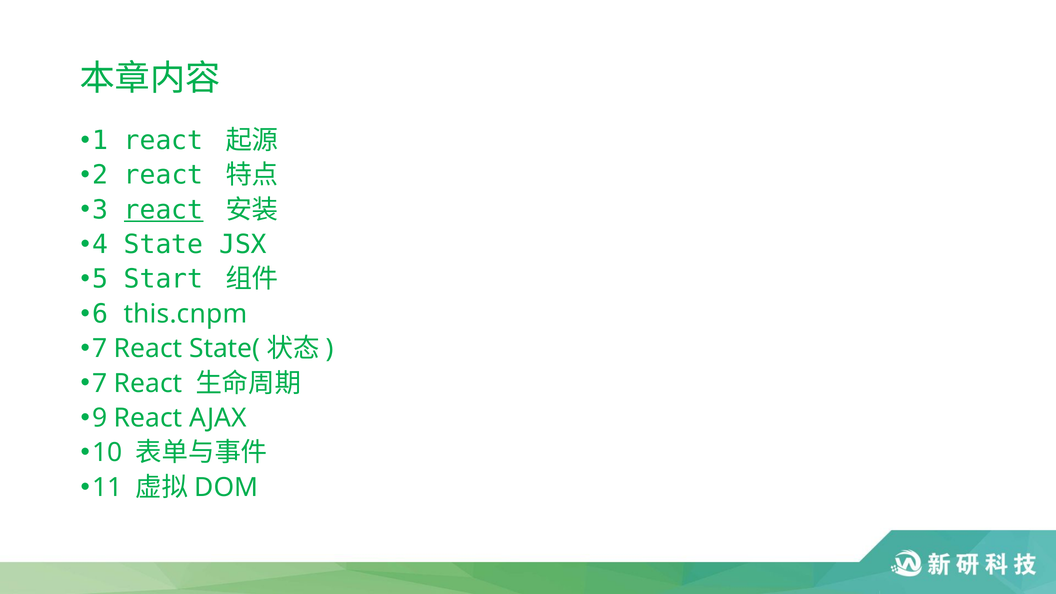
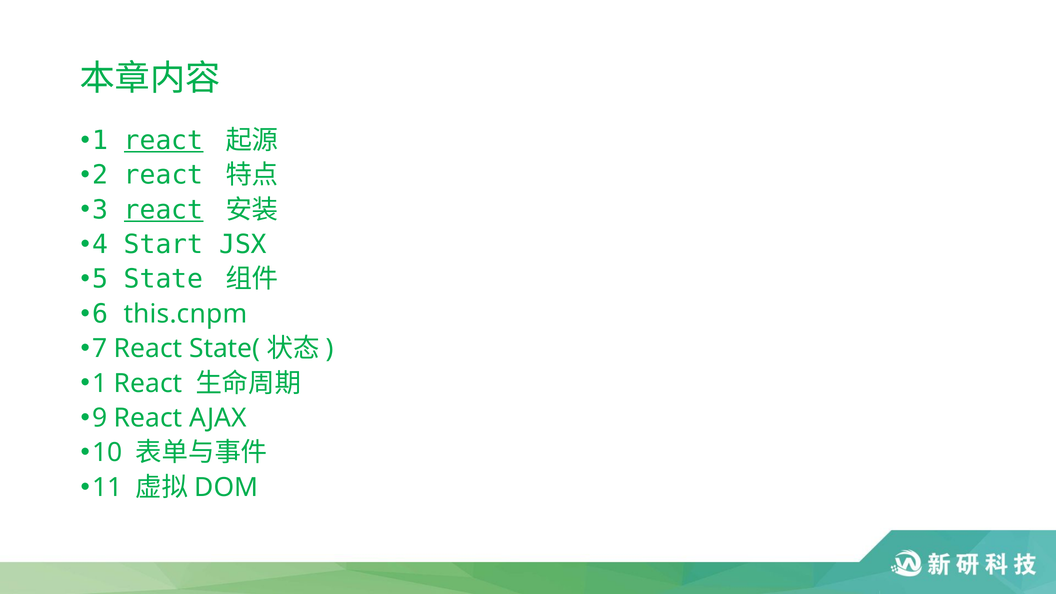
react at (164, 140) underline: none -> present
State: State -> Start
Start: Start -> State
7 at (100, 383): 7 -> 1
